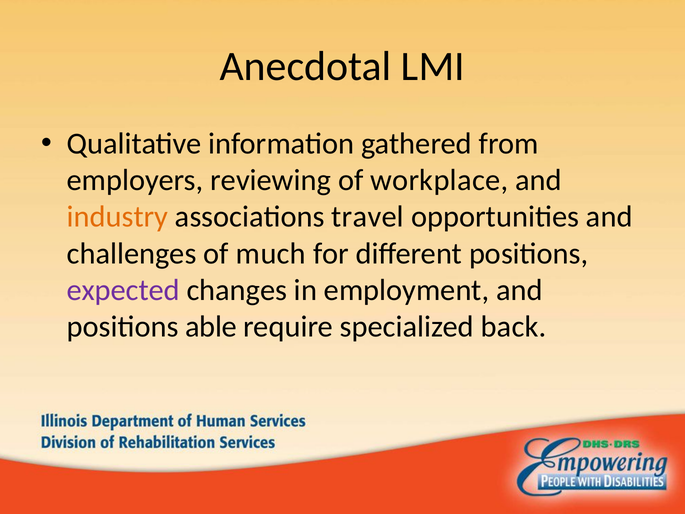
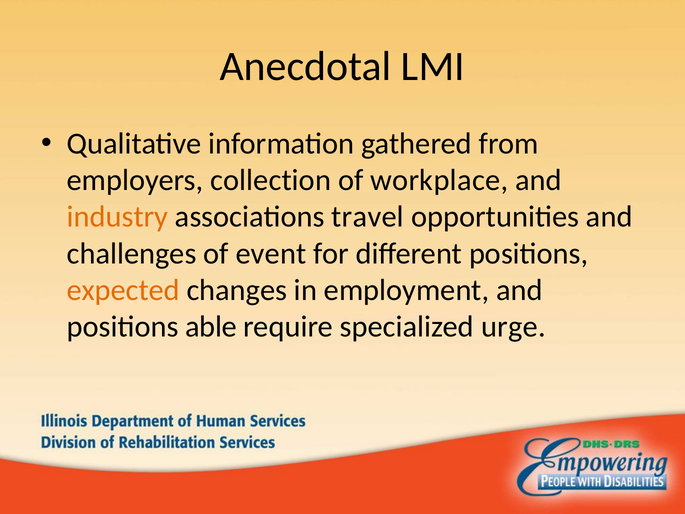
reviewing: reviewing -> collection
much: much -> event
expected colour: purple -> orange
back: back -> urge
